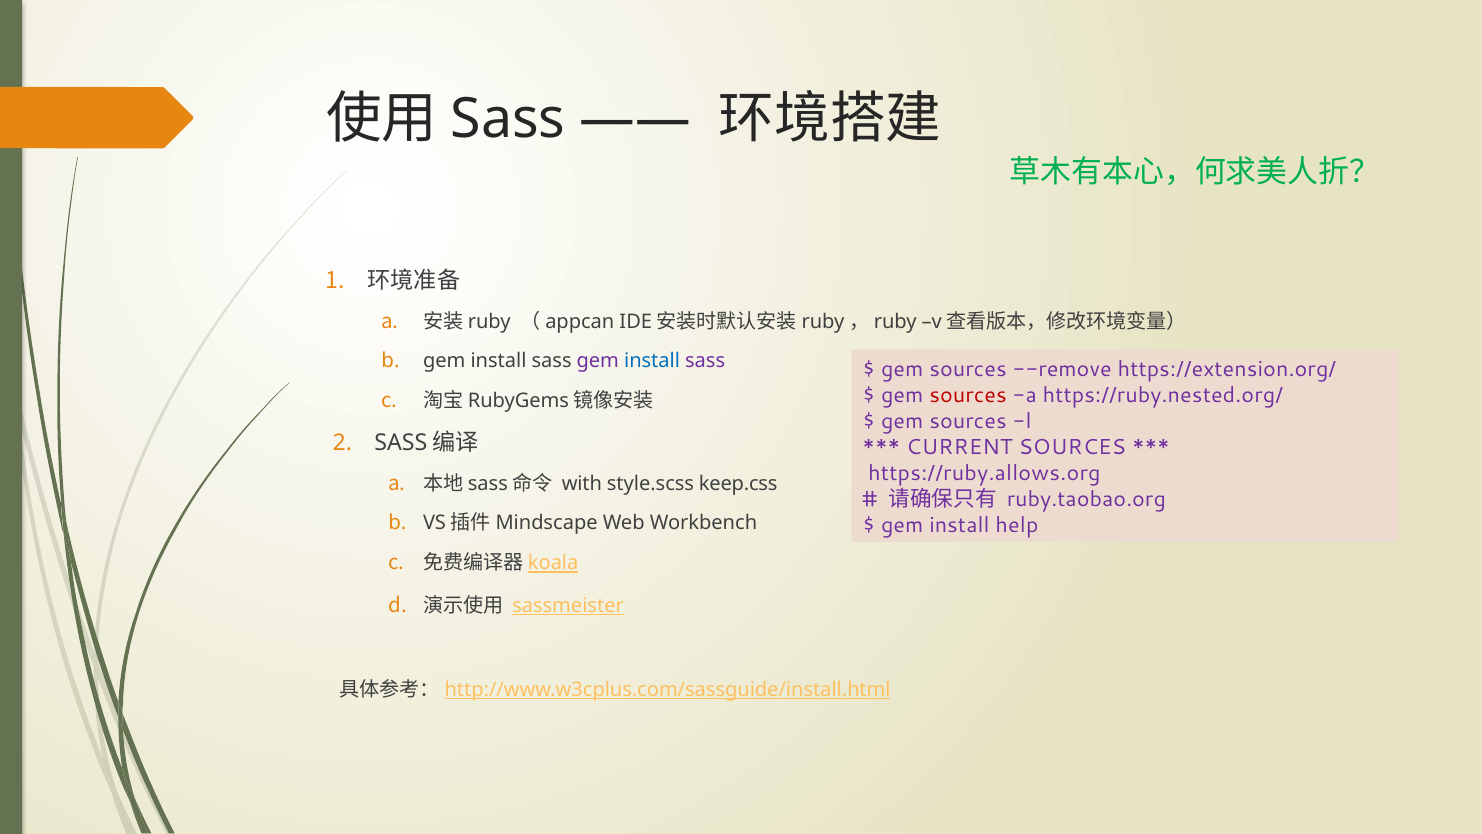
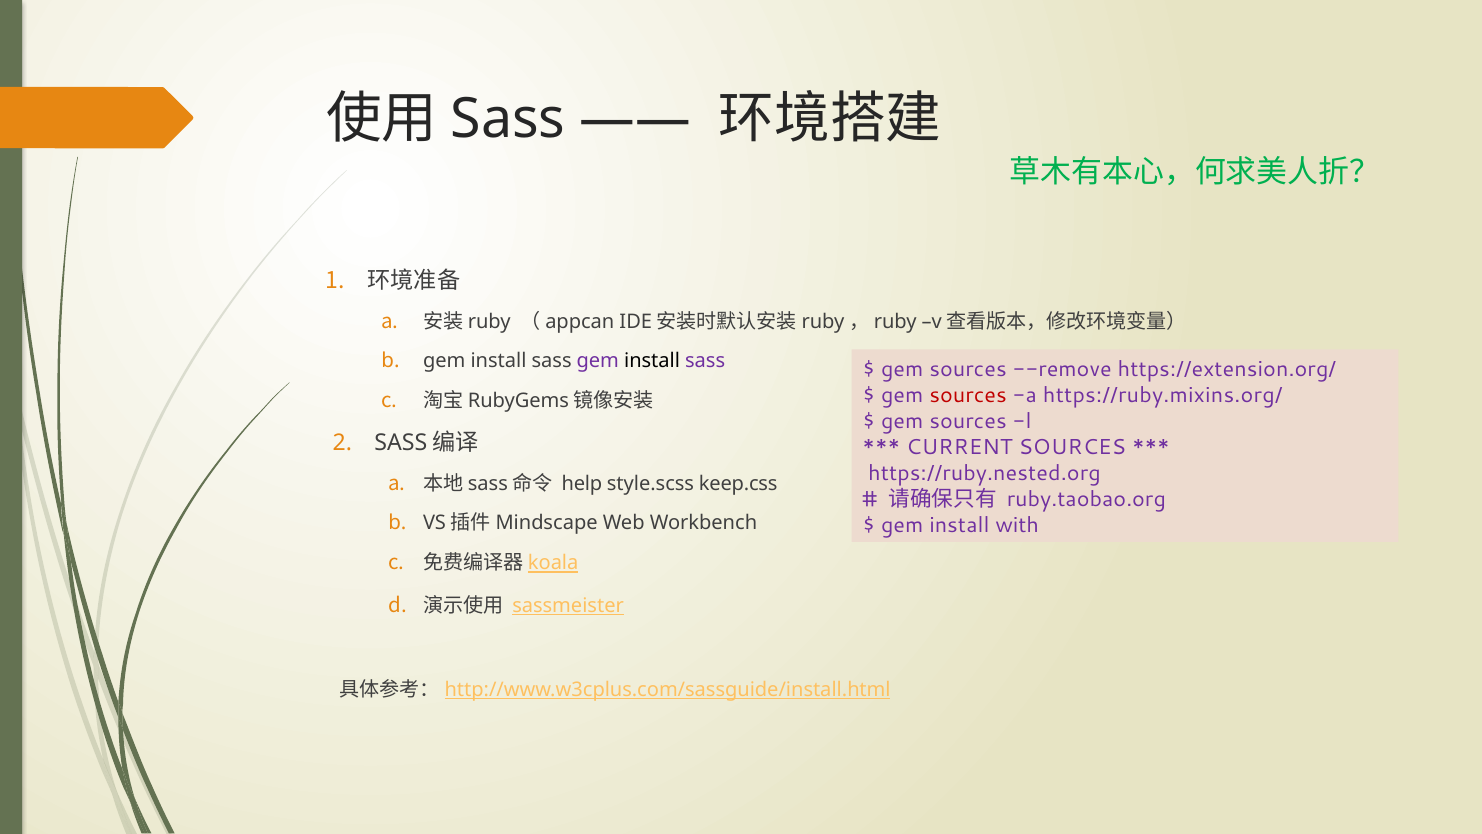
install at (652, 361) colour: blue -> black
https://ruby.nested.org/: https://ruby.nested.org/ -> https://ruby.mixins.org/
https://ruby.allows.org: https://ruby.allows.org -> https://ruby.nested.org
with: with -> help
help: help -> with
